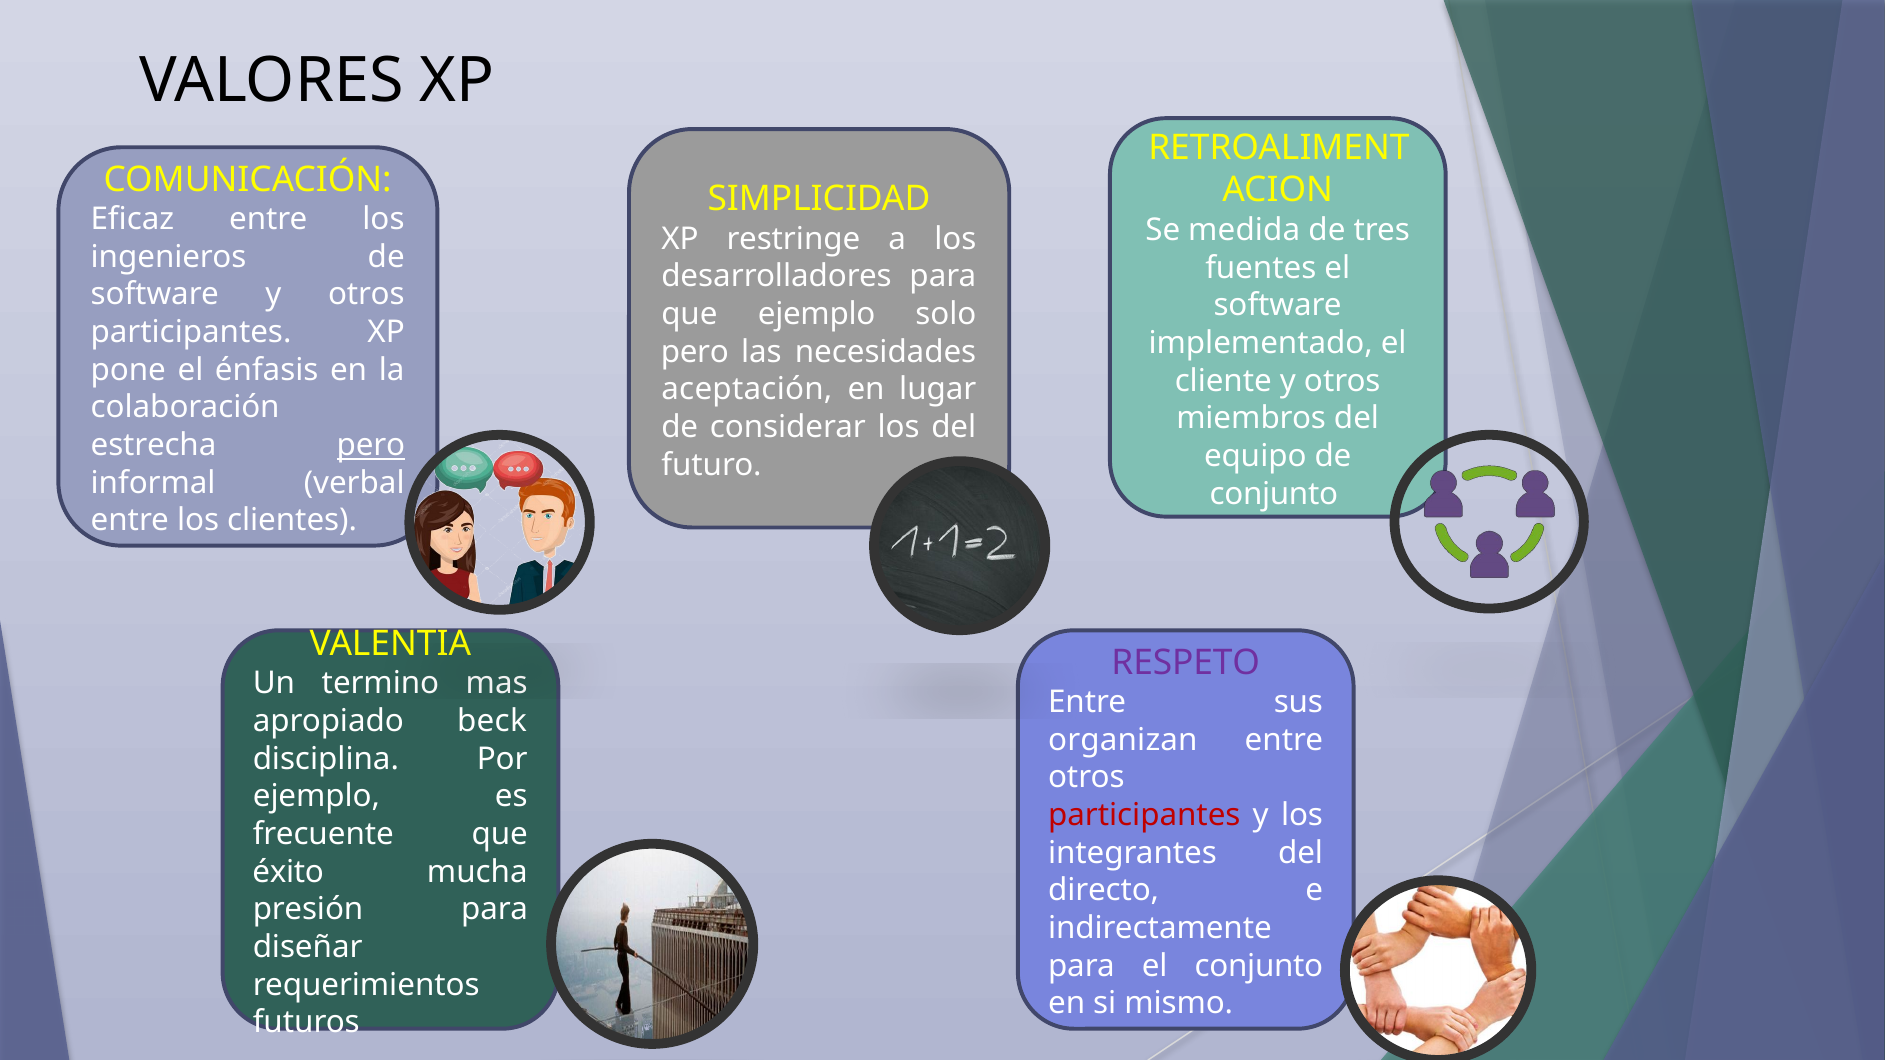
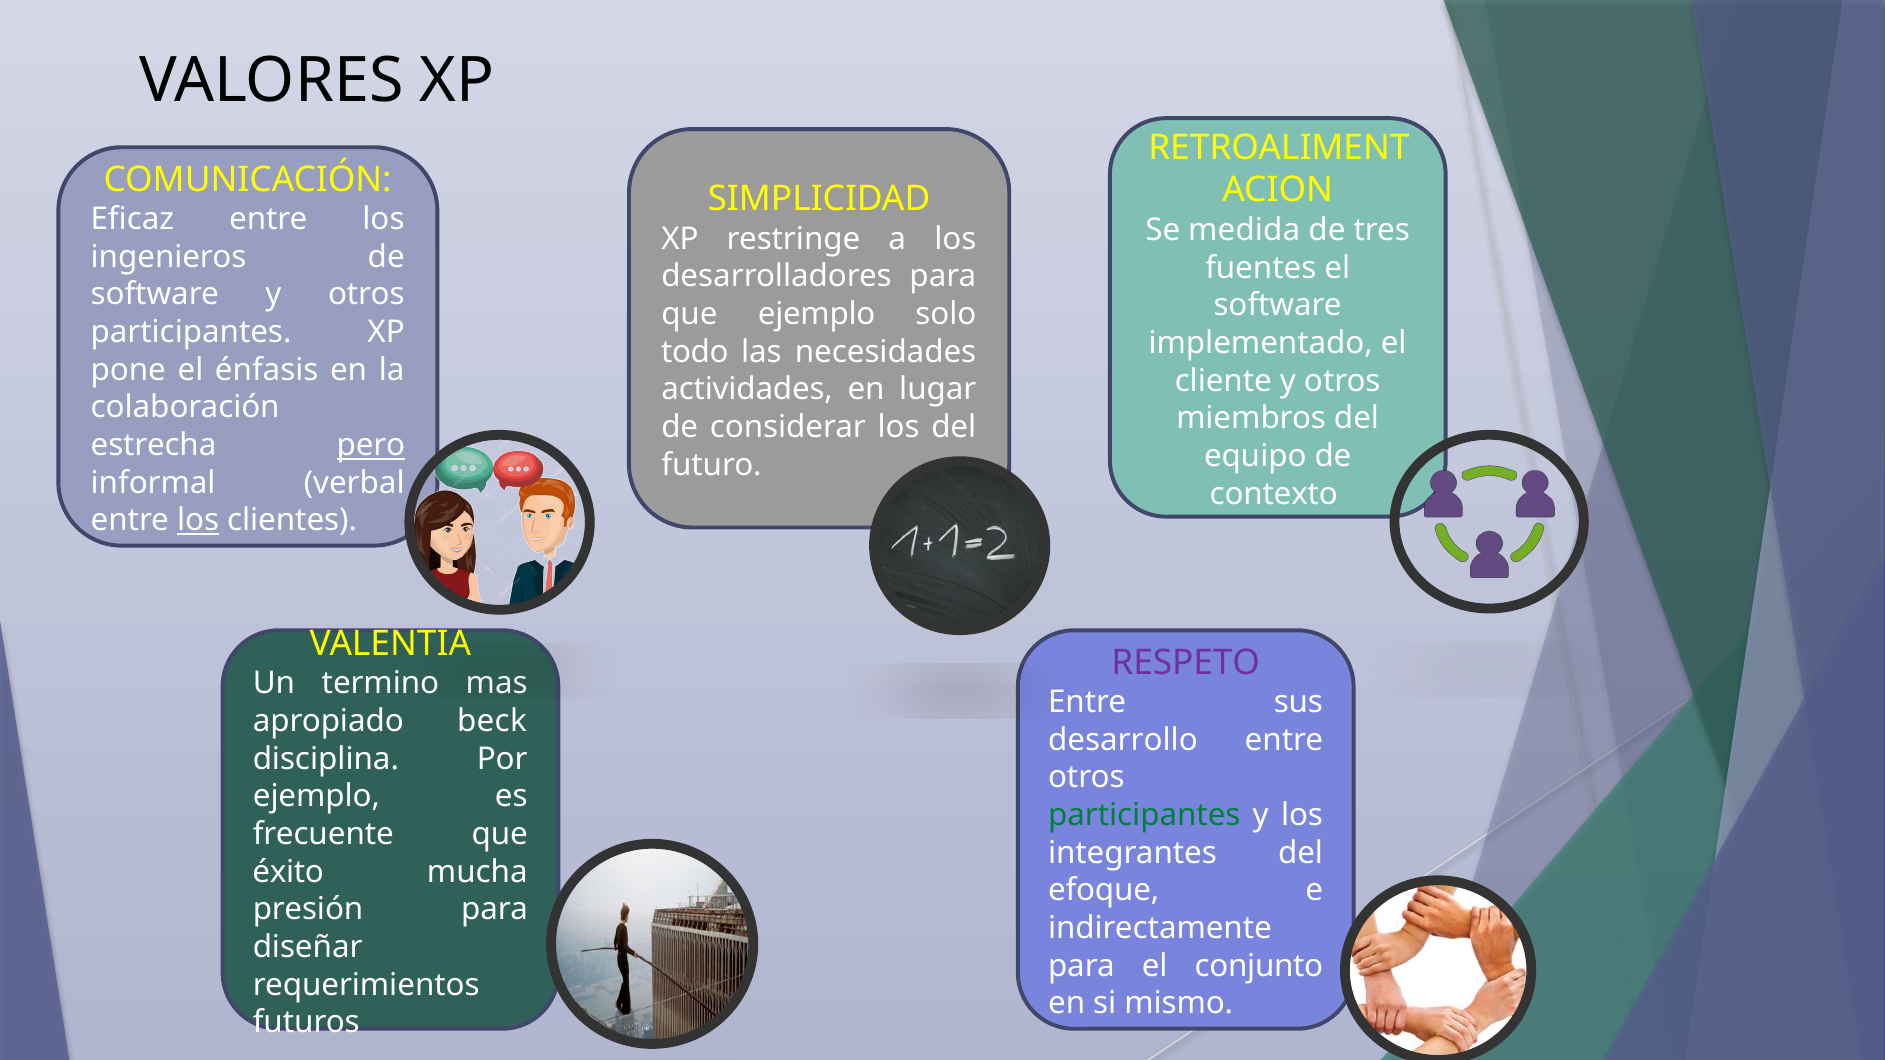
pero at (695, 352): pero -> todo
aceptación: aceptación -> actividades
conjunto at (1274, 494): conjunto -> contexto
los at (198, 521) underline: none -> present
organizan: organizan -> desarrollo
participantes at (1144, 815) colour: red -> green
directo: directo -> efoque
